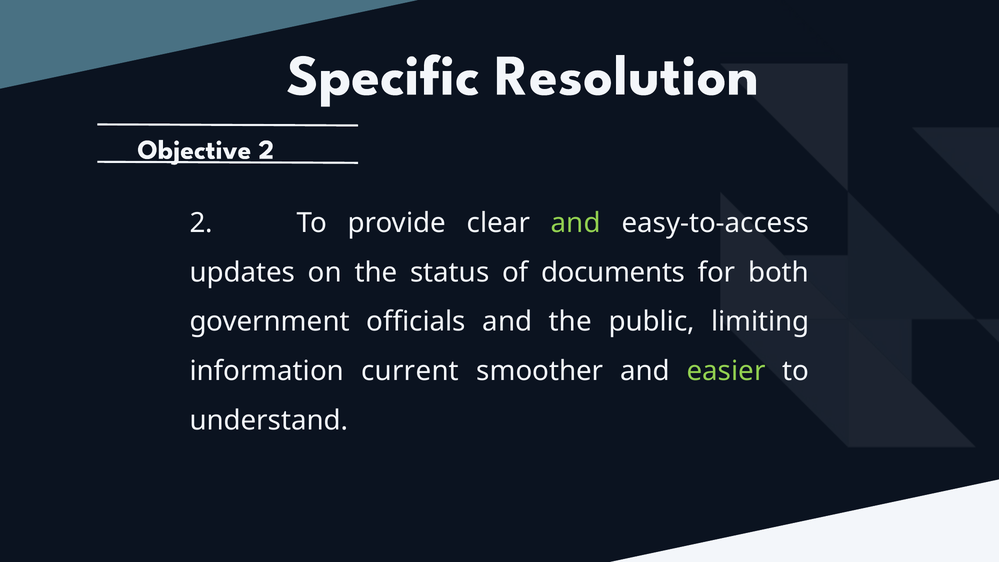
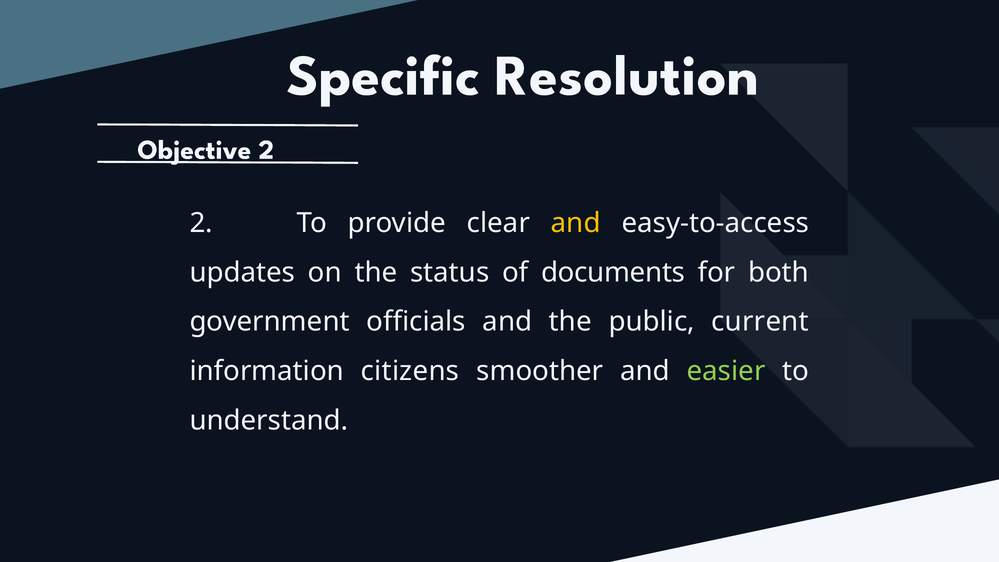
and at (576, 223) colour: light green -> yellow
limiting: limiting -> current
current: current -> citizens
